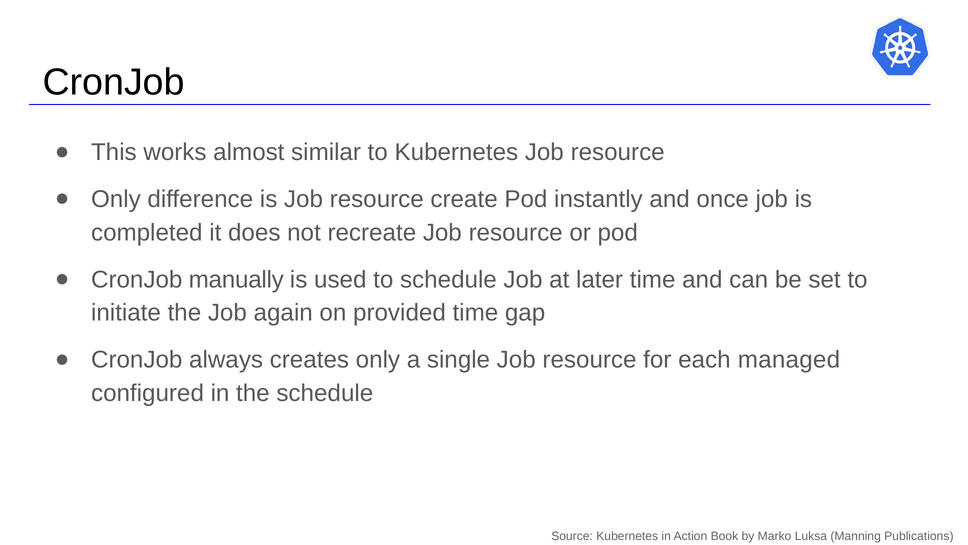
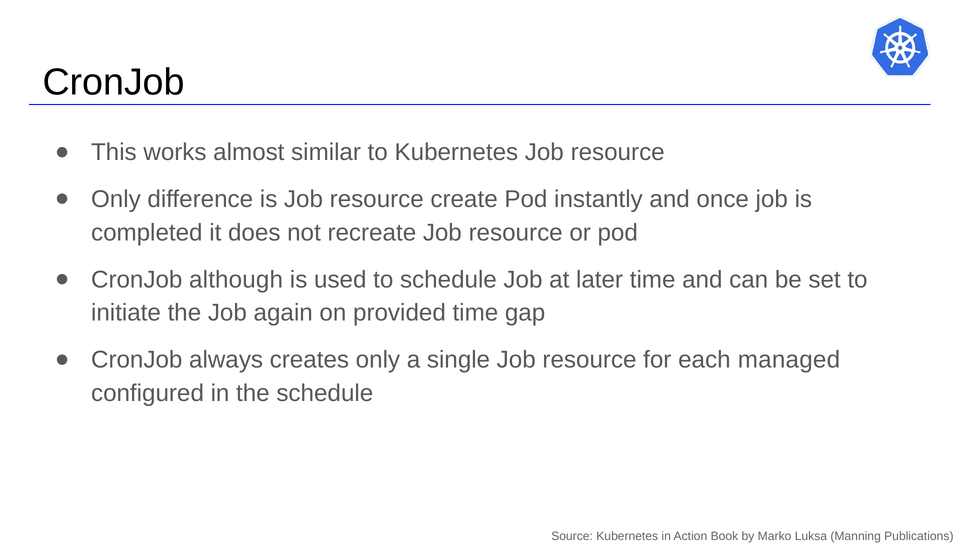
manually: manually -> although
